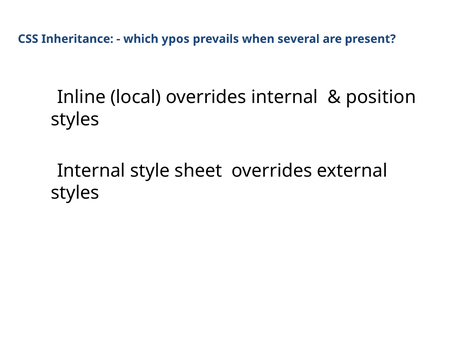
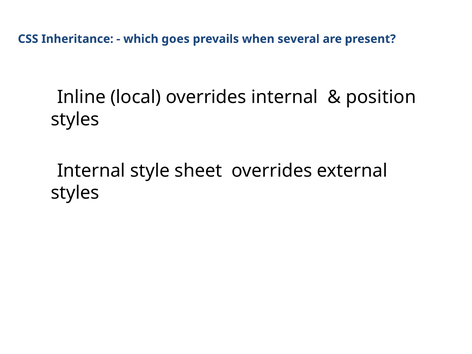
ypos: ypos -> goes
